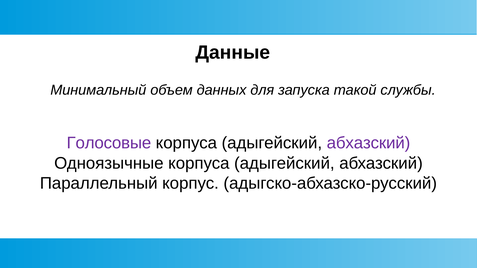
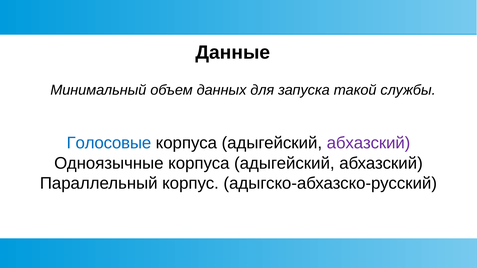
Голосовые colour: purple -> blue
